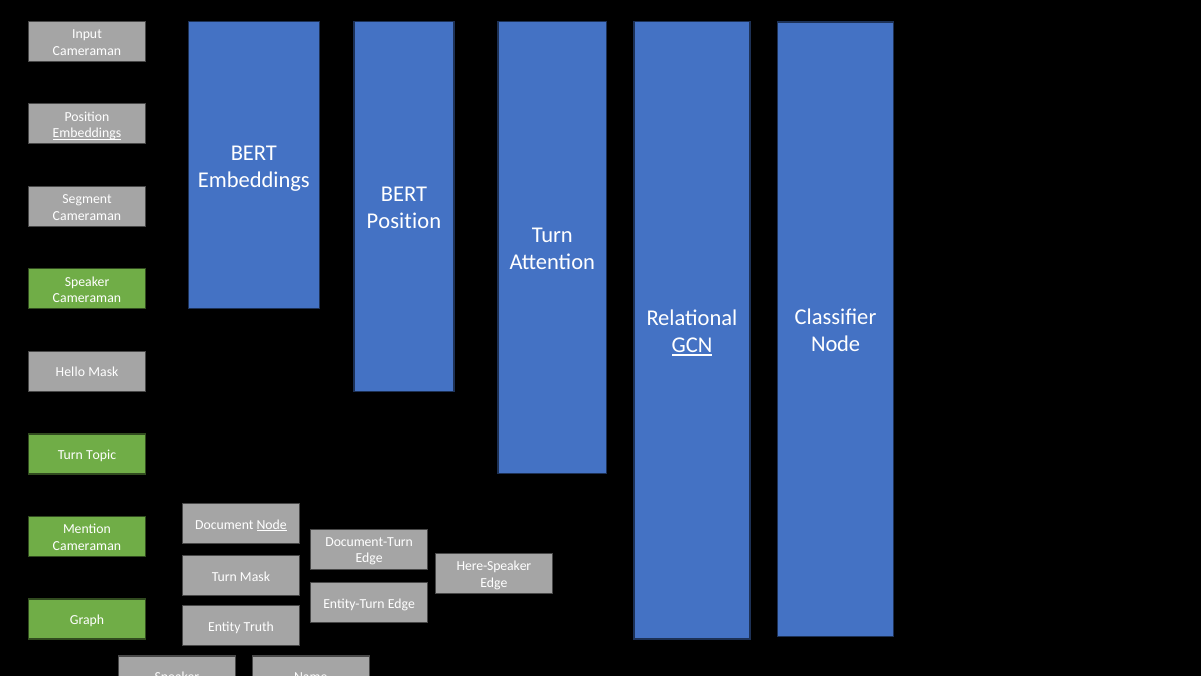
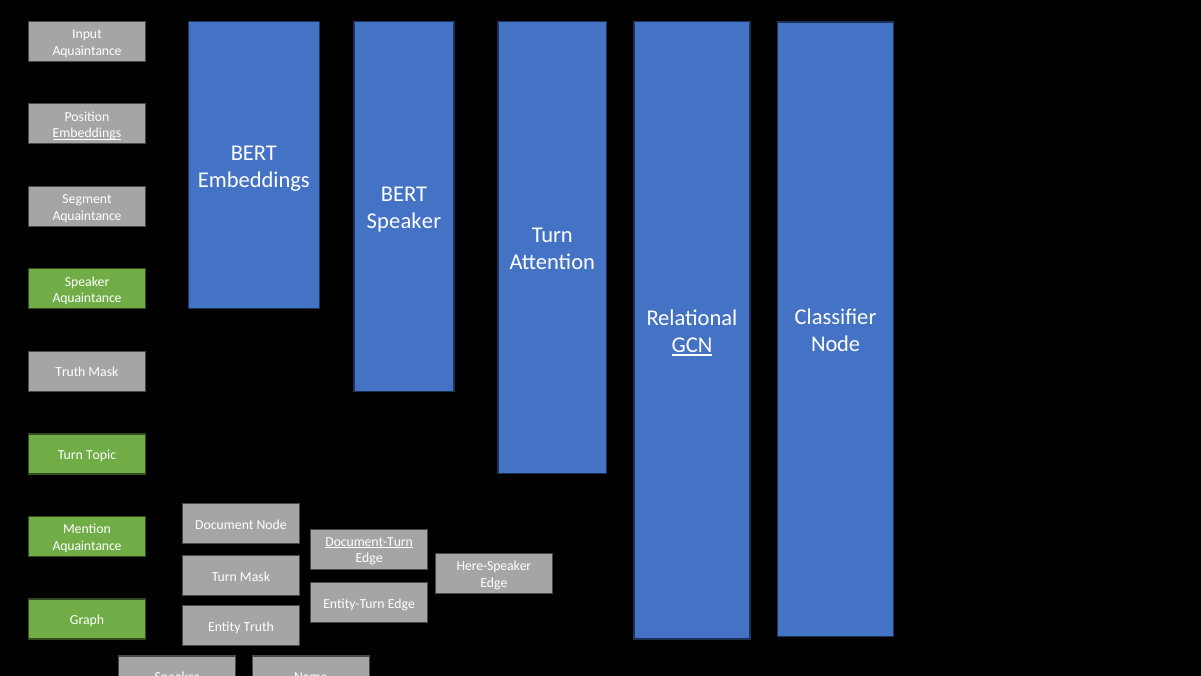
Cameraman at (87, 50): Cameraman -> Aquaintance
Cameraman at (87, 215): Cameraman -> Aquaintance
Position at (404, 221): Position -> Speaker
Cameraman at (87, 298): Cameraman -> Aquaintance
Hello at (70, 372): Hello -> Truth
Node at (272, 524) underline: present -> none
Document-Turn underline: none -> present
Cameraman at (87, 545): Cameraman -> Aquaintance
